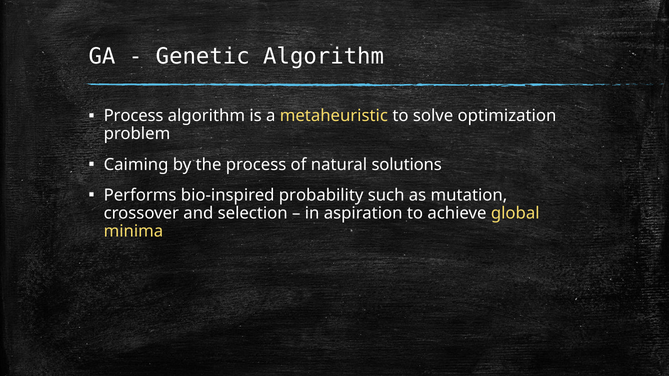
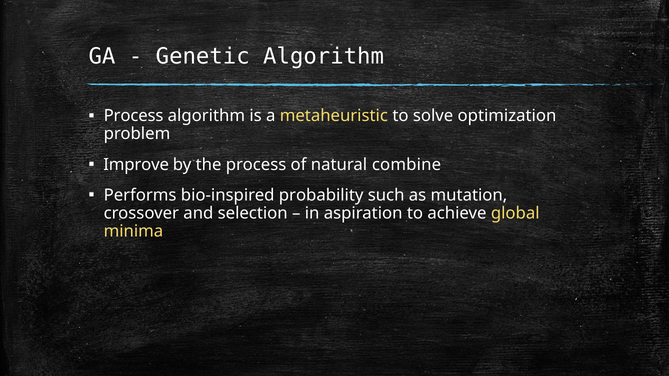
Caiming: Caiming -> Improve
solutions: solutions -> combine
